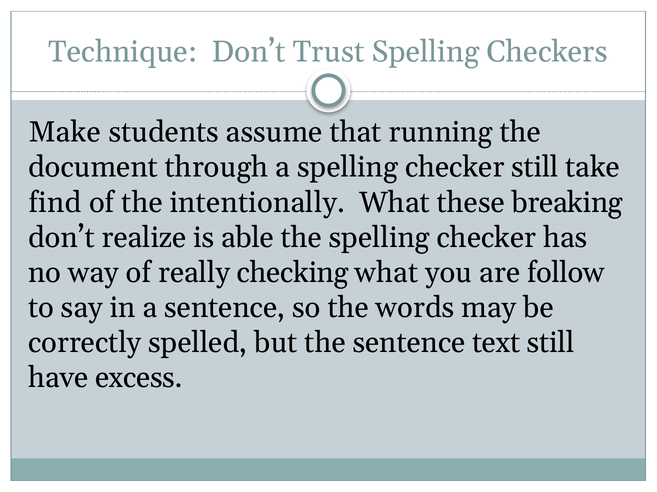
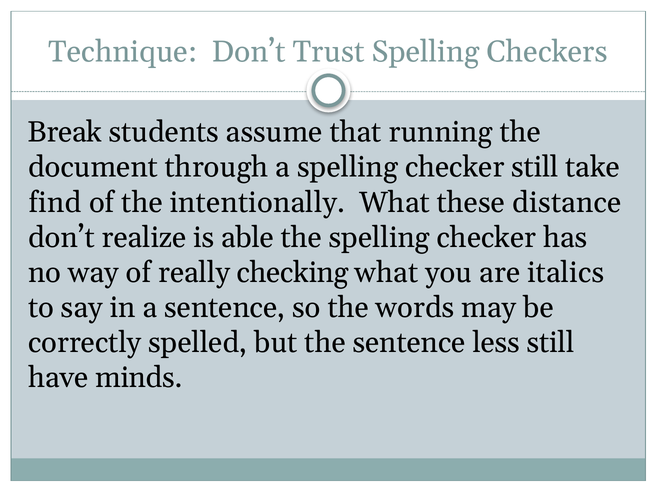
Make: Make -> Break
breaking: breaking -> distance
follow: follow -> italics
text: text -> less
excess: excess -> minds
